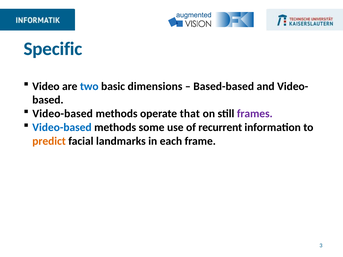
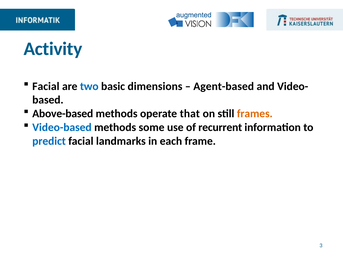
Specific: Specific -> Activity
Video at (46, 86): Video -> Facial
Based-based: Based-based -> Agent-based
Video-based at (63, 114): Video-based -> Above-based
frames colour: purple -> orange
predict colour: orange -> blue
